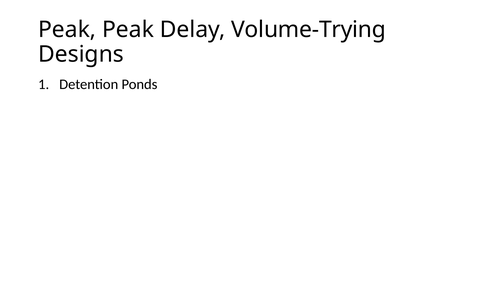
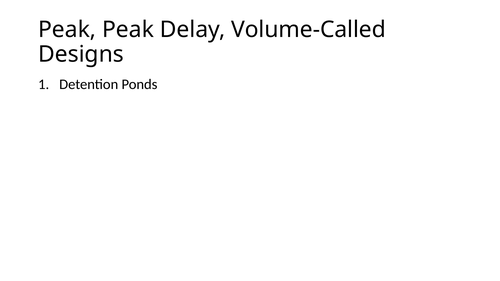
Volume-Trying: Volume-Trying -> Volume-Called
